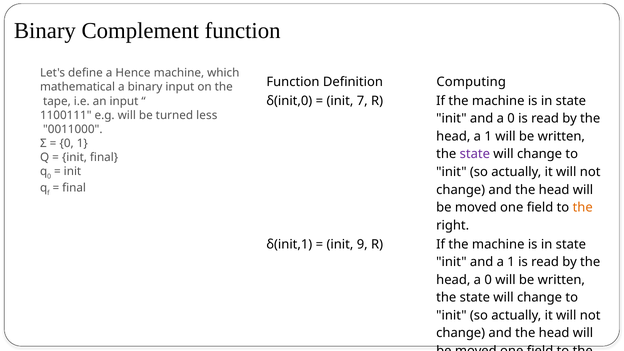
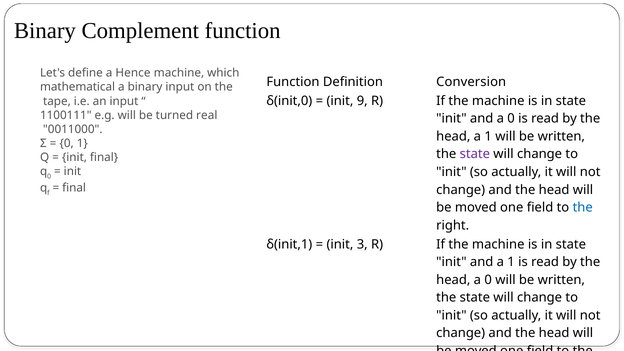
Computing: Computing -> Conversion
7: 7 -> 9
less: less -> real
the at (583, 208) colour: orange -> blue
9: 9 -> 3
